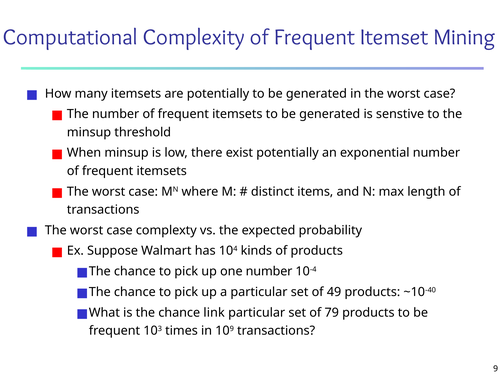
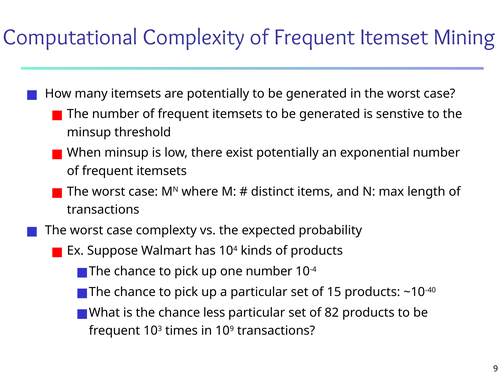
49: 49 -> 15
link: link -> less
79: 79 -> 82
